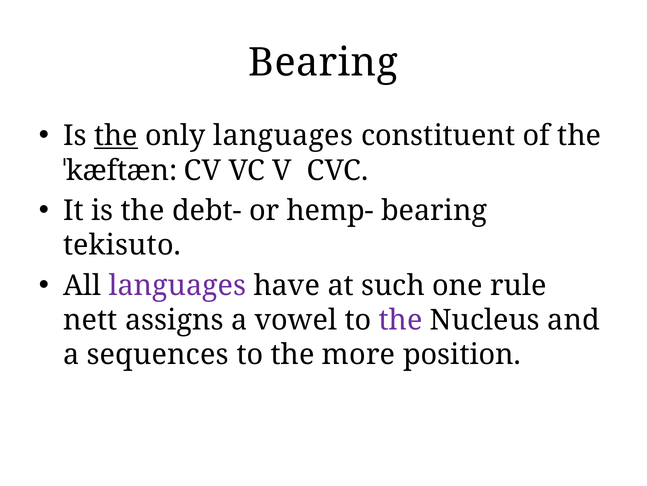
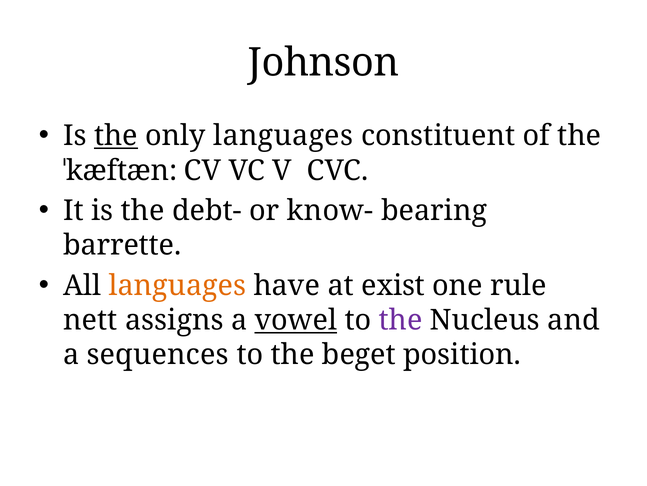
Bearing at (323, 63): Bearing -> Johnson
hemp-: hemp- -> know-
tekisuto: tekisuto -> barrette
languages at (177, 285) colour: purple -> orange
such: such -> exist
vowel underline: none -> present
more: more -> beget
